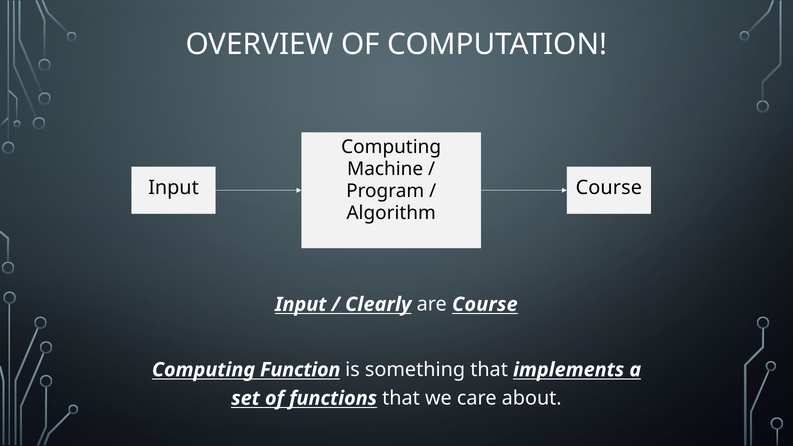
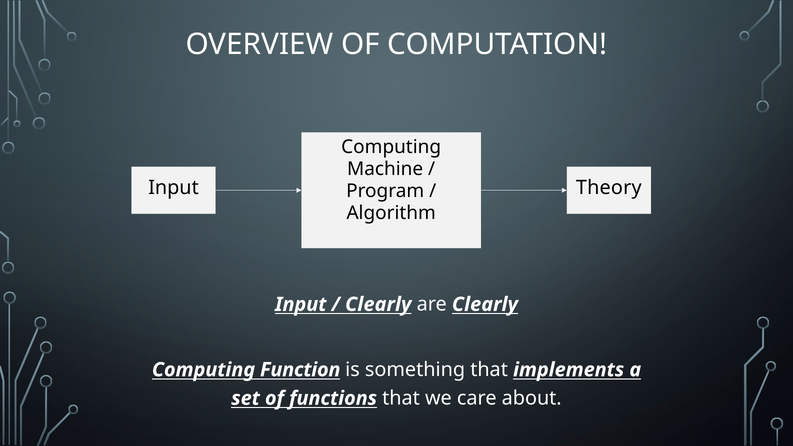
Input Course: Course -> Theory
are Course: Course -> Clearly
